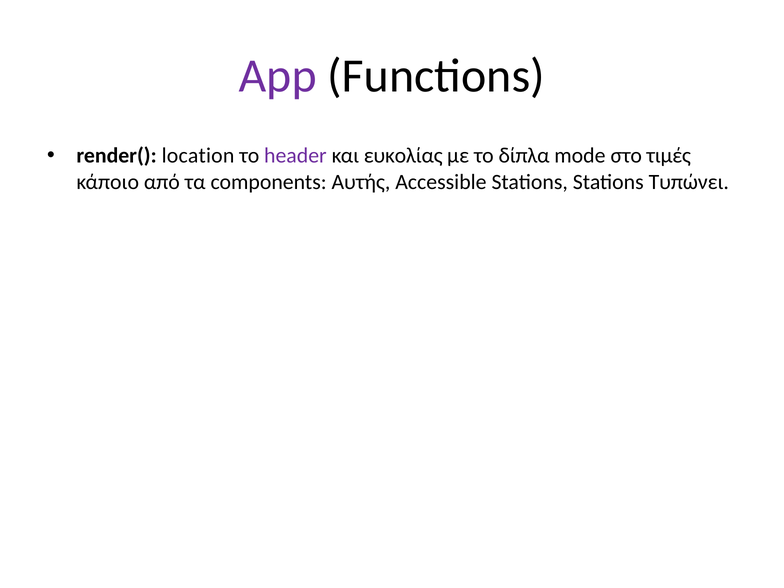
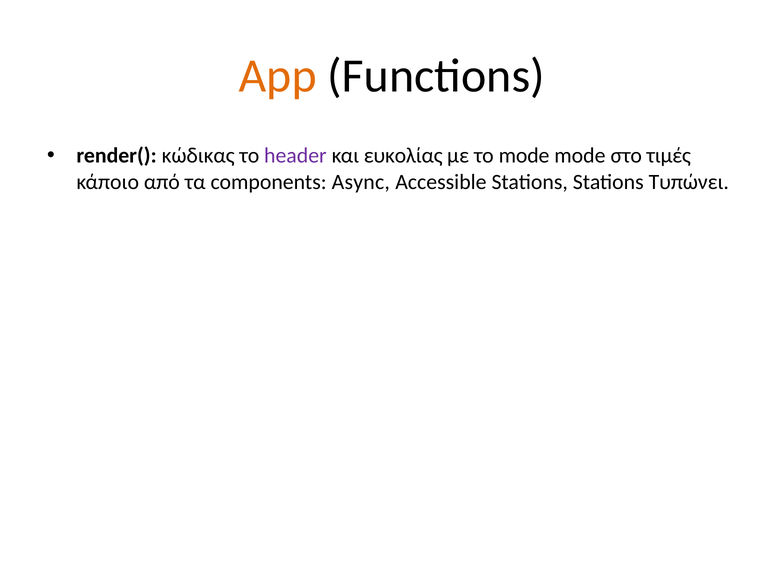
App colour: purple -> orange
location: location -> κώδικας
το δίπλα: δίπλα -> mode
Αυτής: Αυτής -> Async
